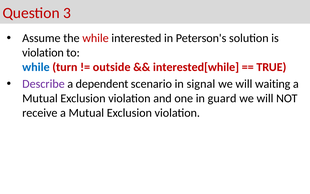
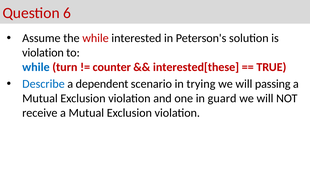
3: 3 -> 6
outside: outside -> counter
interested[while: interested[while -> interested[these
Describe colour: purple -> blue
signal: signal -> trying
waiting: waiting -> passing
